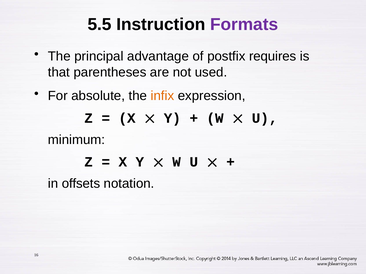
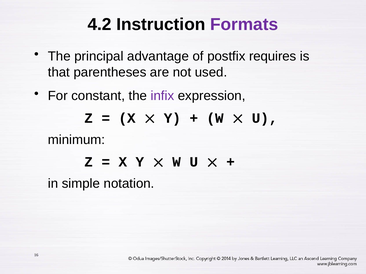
5.5: 5.5 -> 4.2
absolute: absolute -> constant
infix colour: orange -> purple
offsets: offsets -> simple
